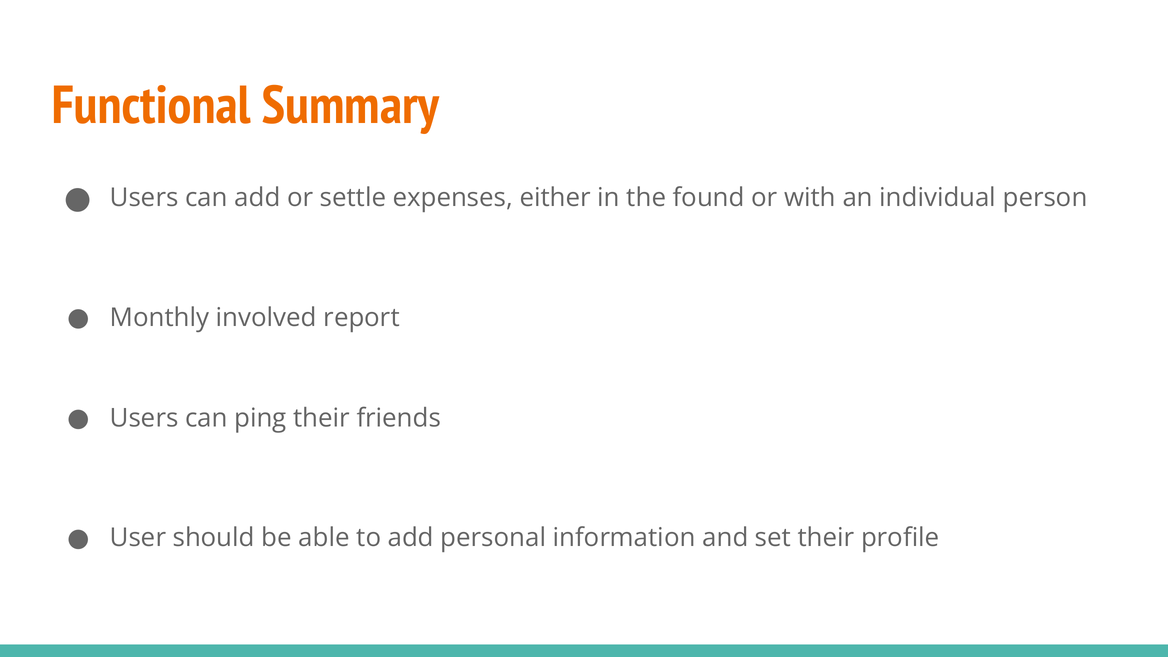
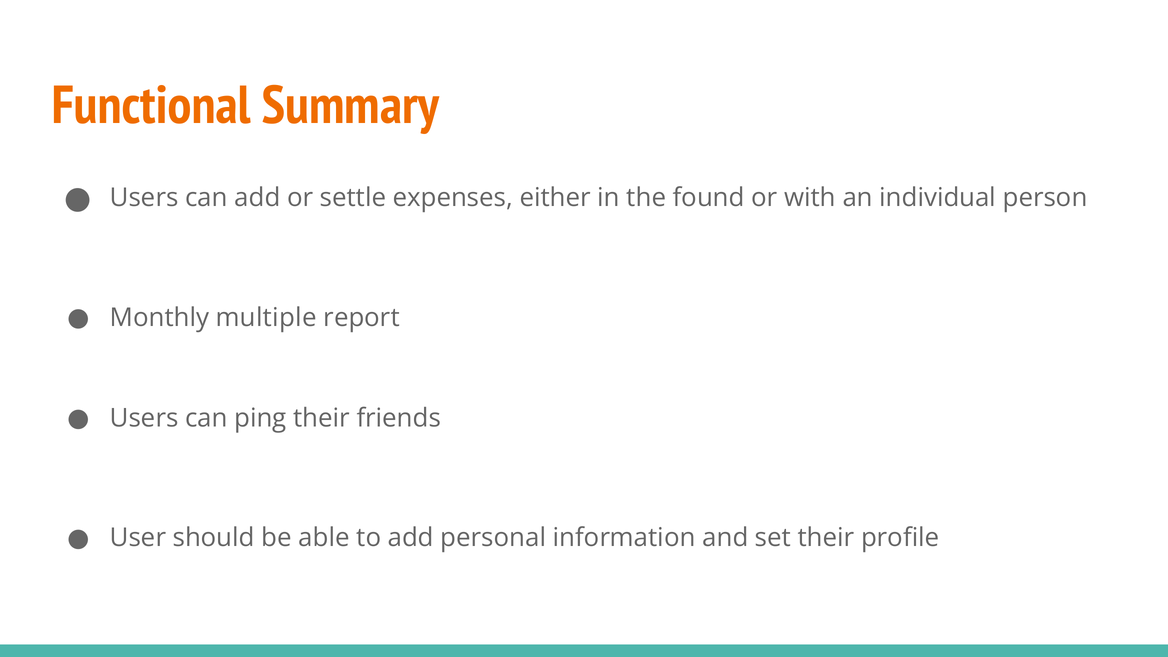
involved: involved -> multiple
